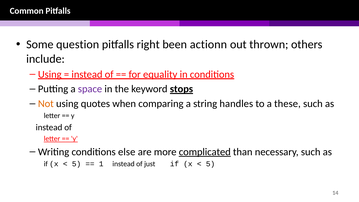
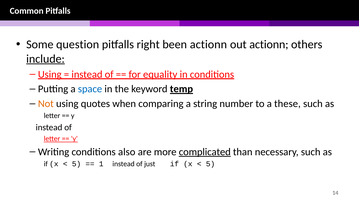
out thrown: thrown -> actionn
include underline: none -> present
space colour: purple -> blue
stops: stops -> temp
handles: handles -> number
else: else -> also
